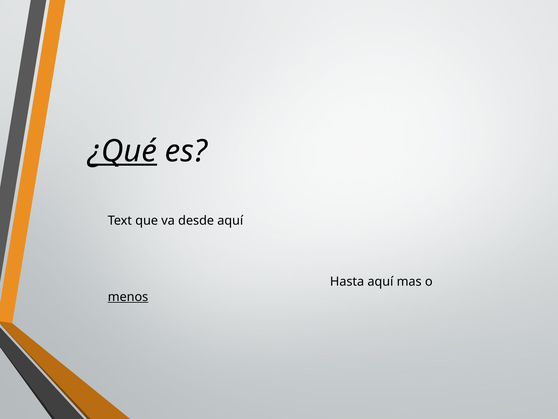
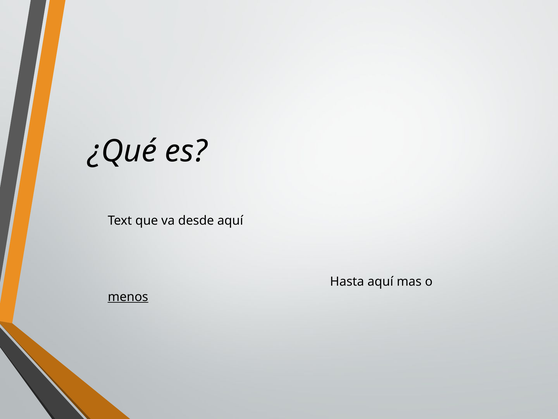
¿Qué underline: present -> none
